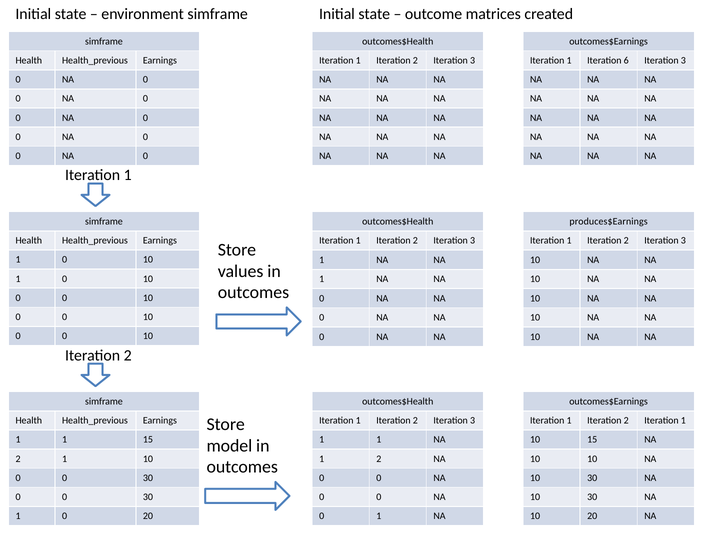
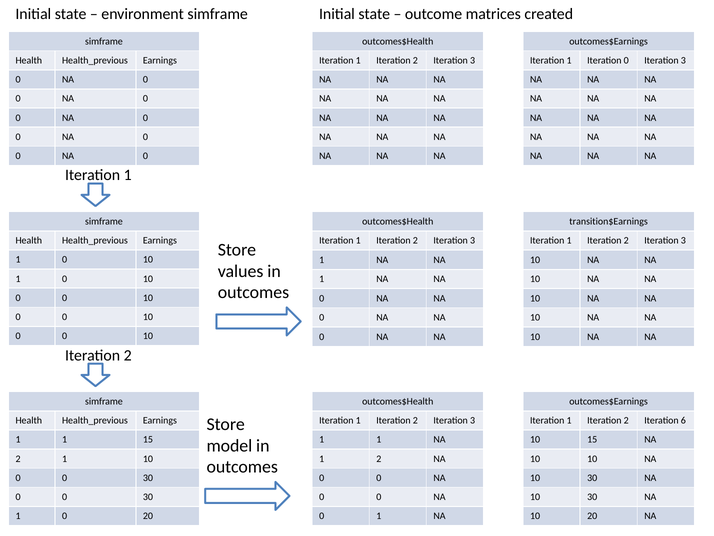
Iteration 6: 6 -> 0
produces$Earnings: produces$Earnings -> transition$Earnings
2 Iteration 1: 1 -> 6
